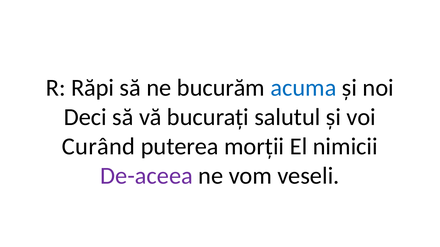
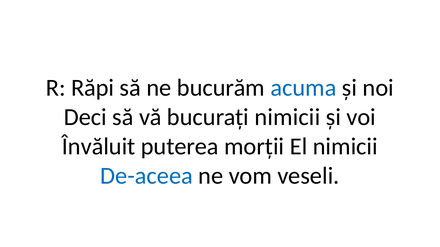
bucurați salutul: salutul -> nimicii
Curând: Curând -> Învăluit
De-aceea colour: purple -> blue
